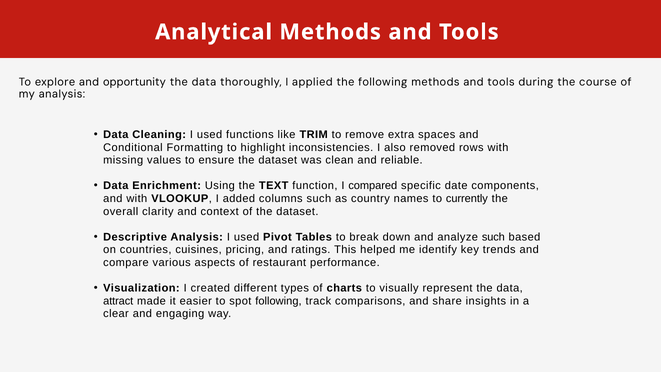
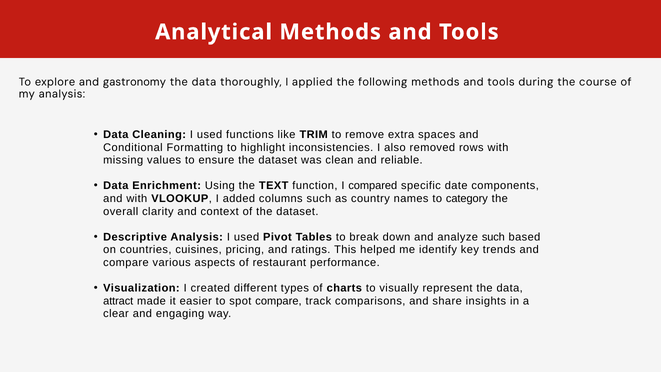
opportunity: opportunity -> gastronomy
currently: currently -> category
spot following: following -> compare
